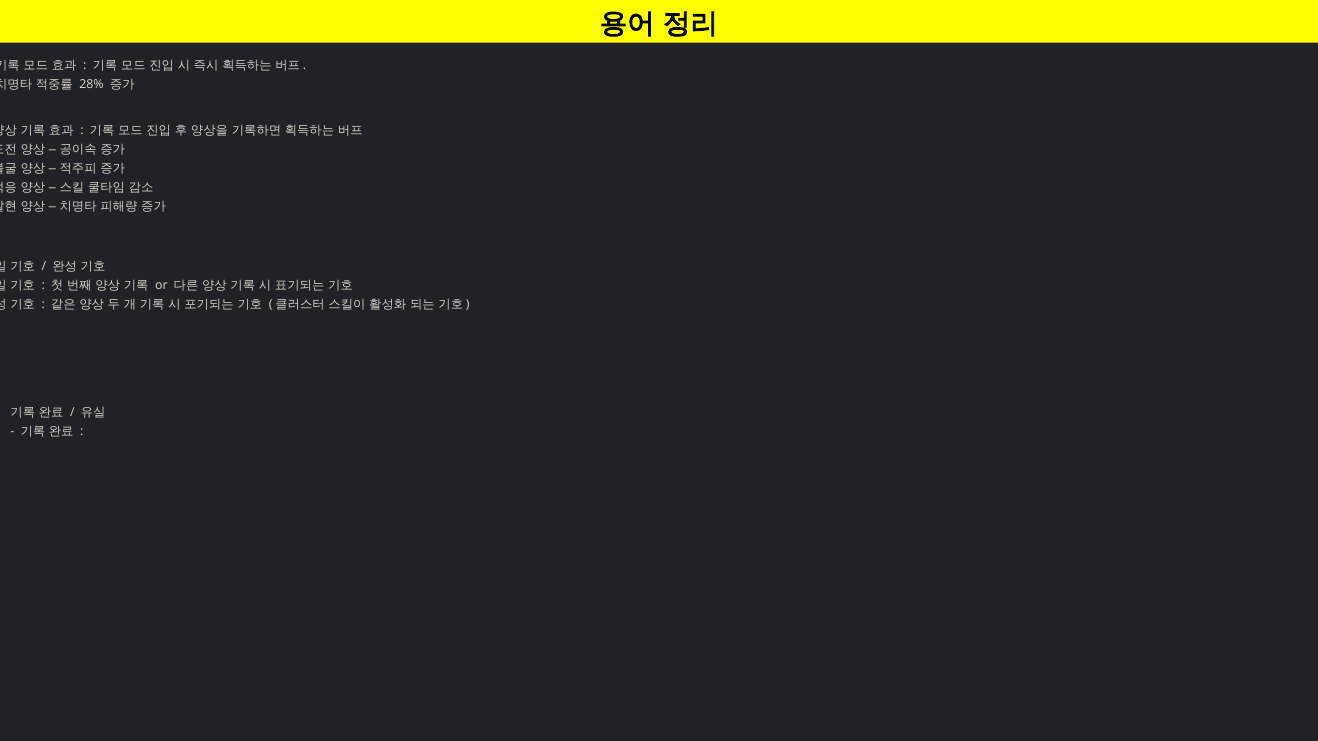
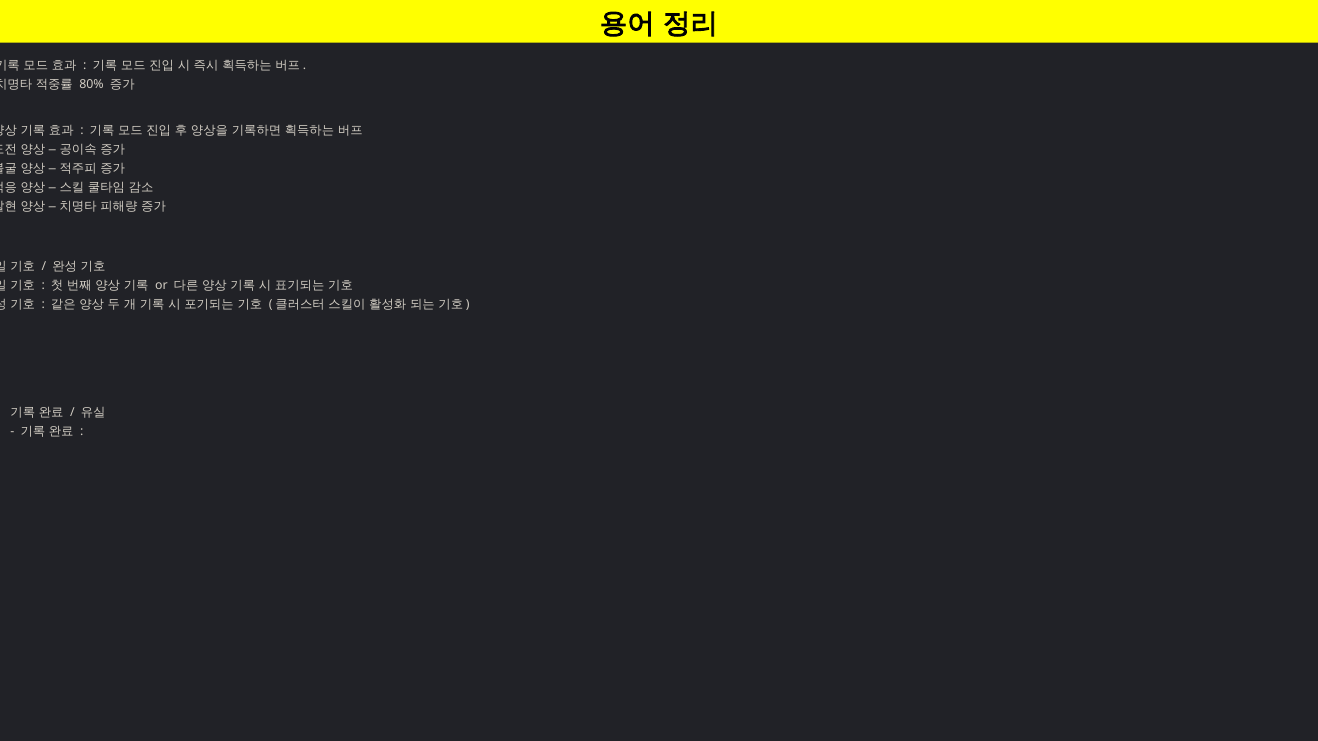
28%: 28% -> 80%
